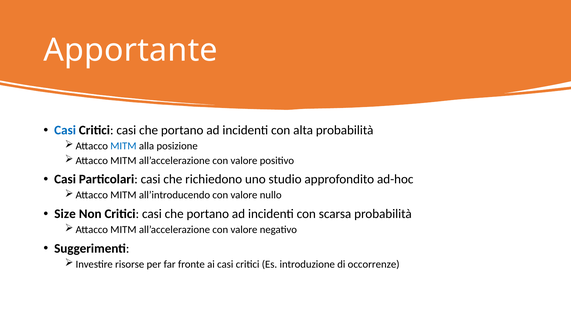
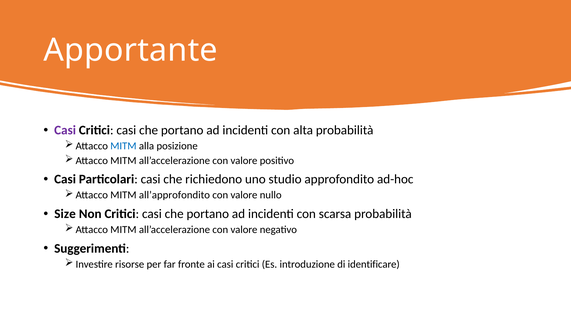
Casi at (65, 130) colour: blue -> purple
all’introducendo: all’introducendo -> all’approfondito
occorrenze: occorrenze -> identificare
